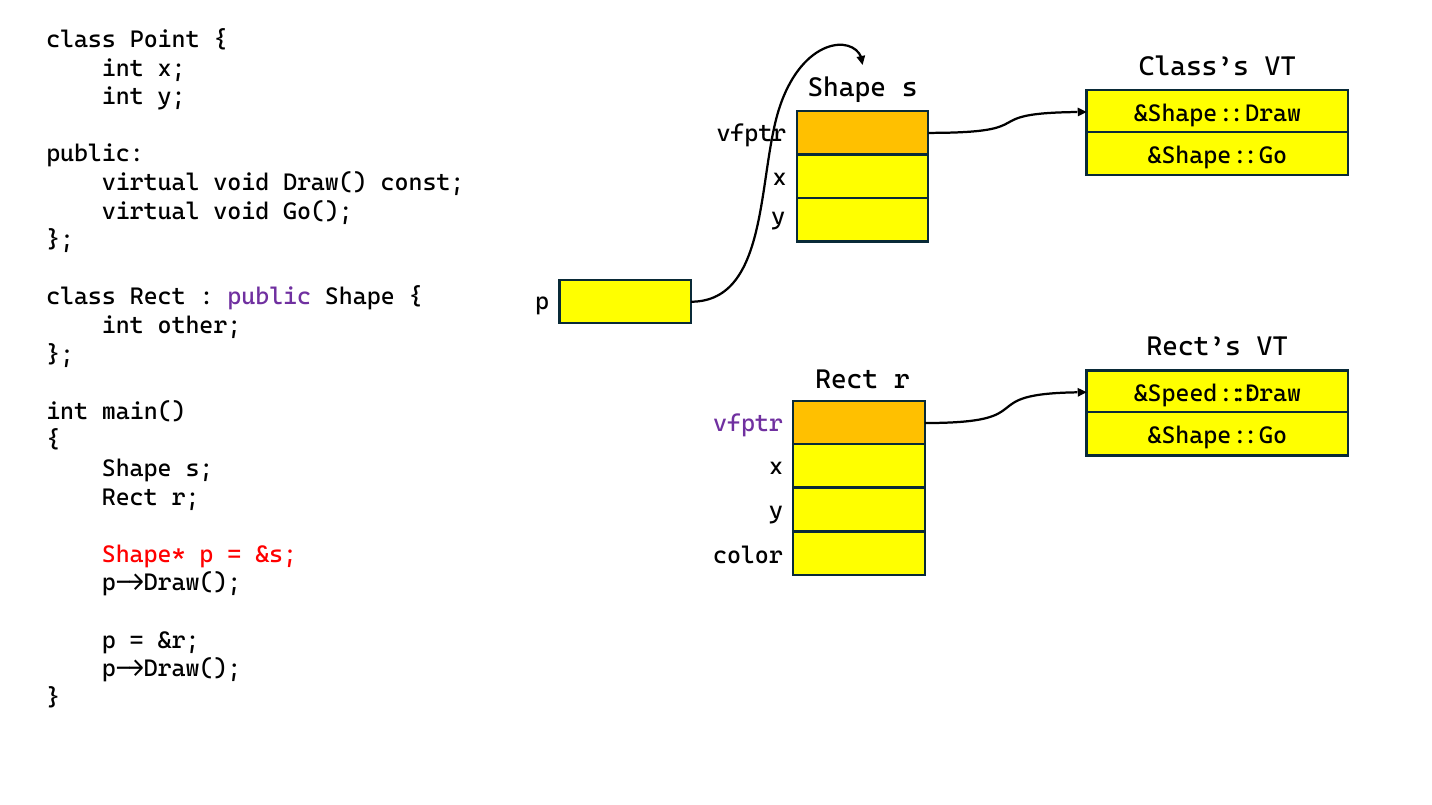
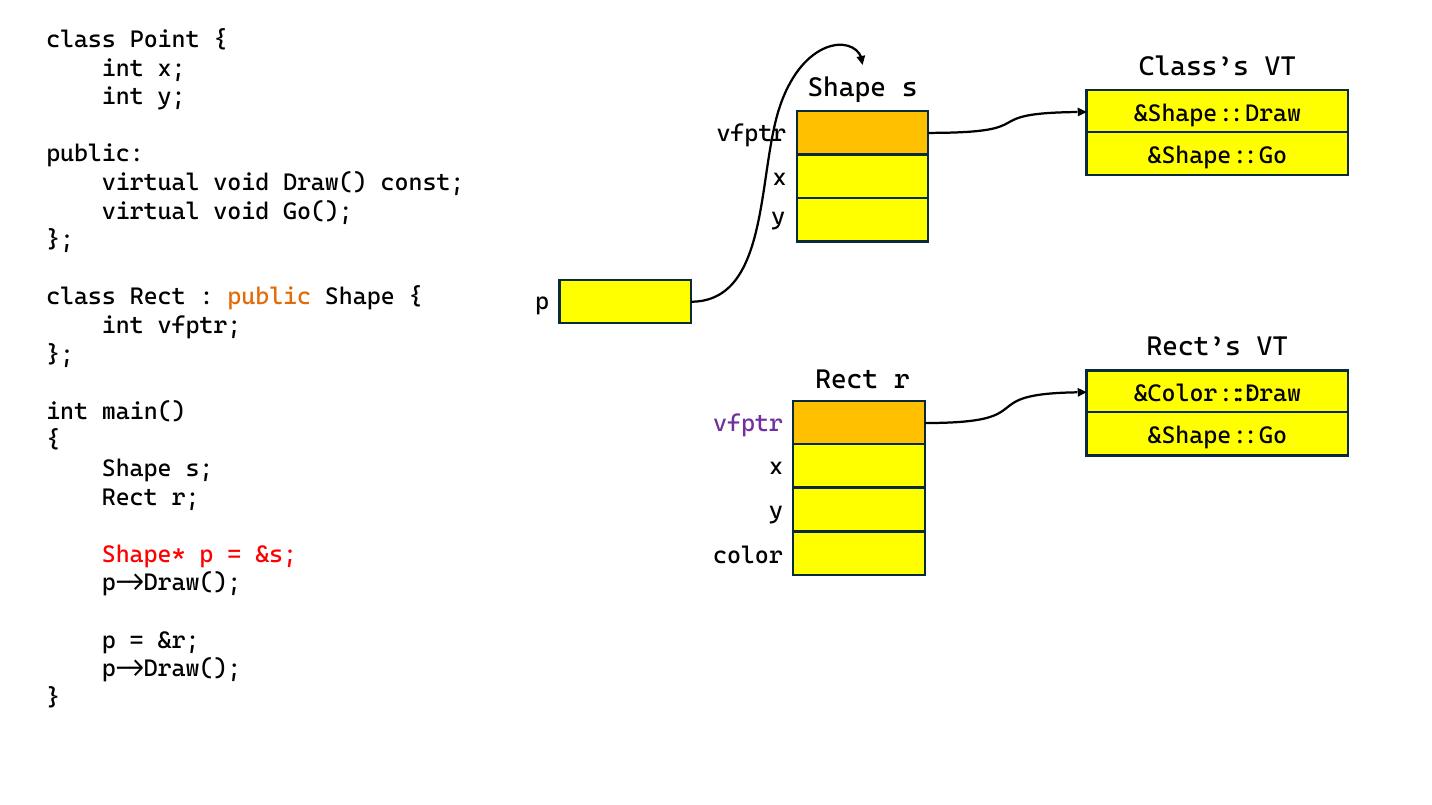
public at (269, 297) colour: purple -> orange
int other: other -> vfptr
&Speed::Draw: &Speed::Draw -> &Color::Draw
